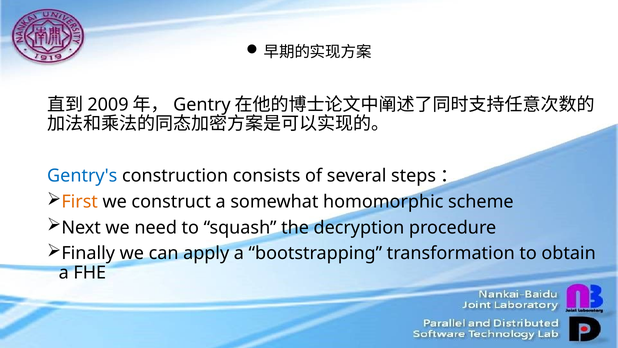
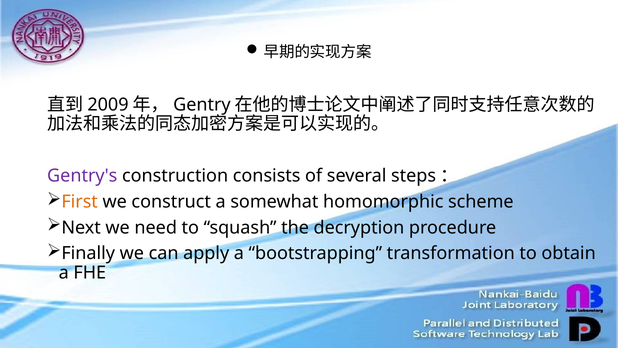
Gentry's colour: blue -> purple
